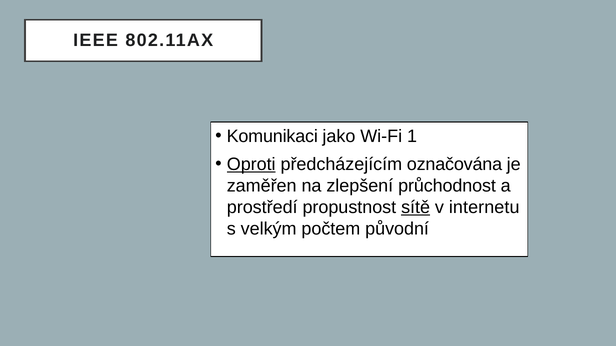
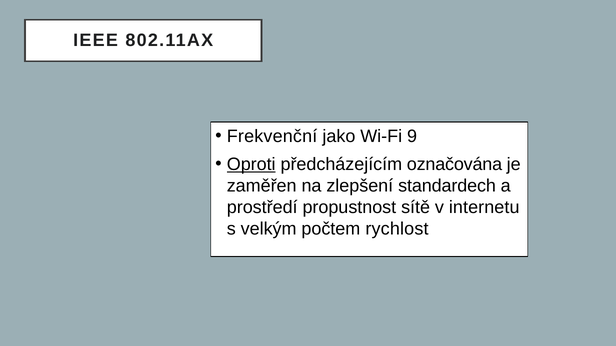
Komunikaci: Komunikaci -> Frekvenční
1: 1 -> 9
průchodnost: průchodnost -> standardech
sítě underline: present -> none
původní: původní -> rychlost
